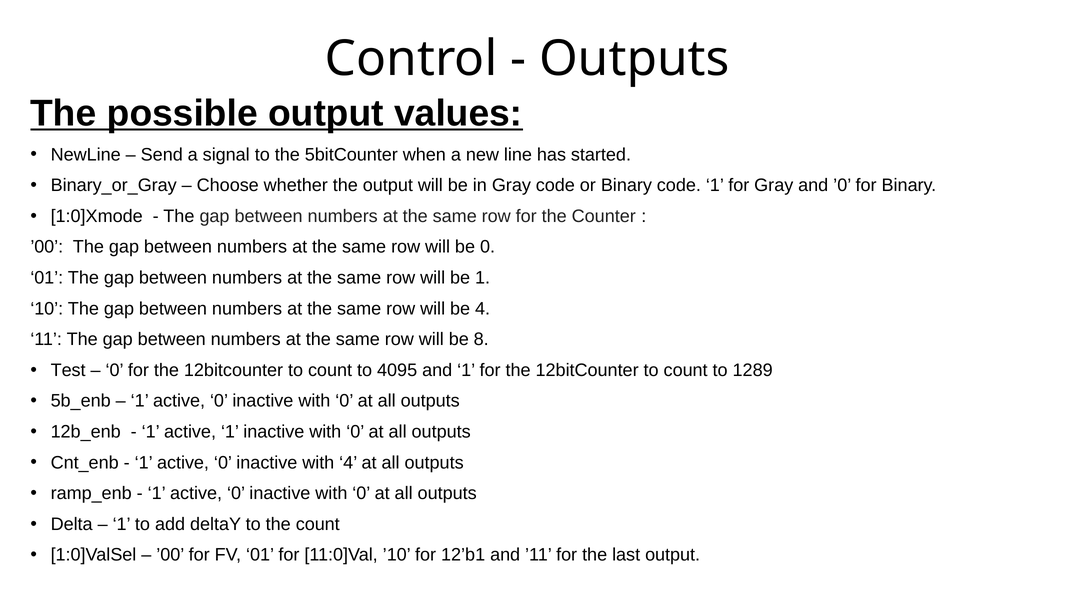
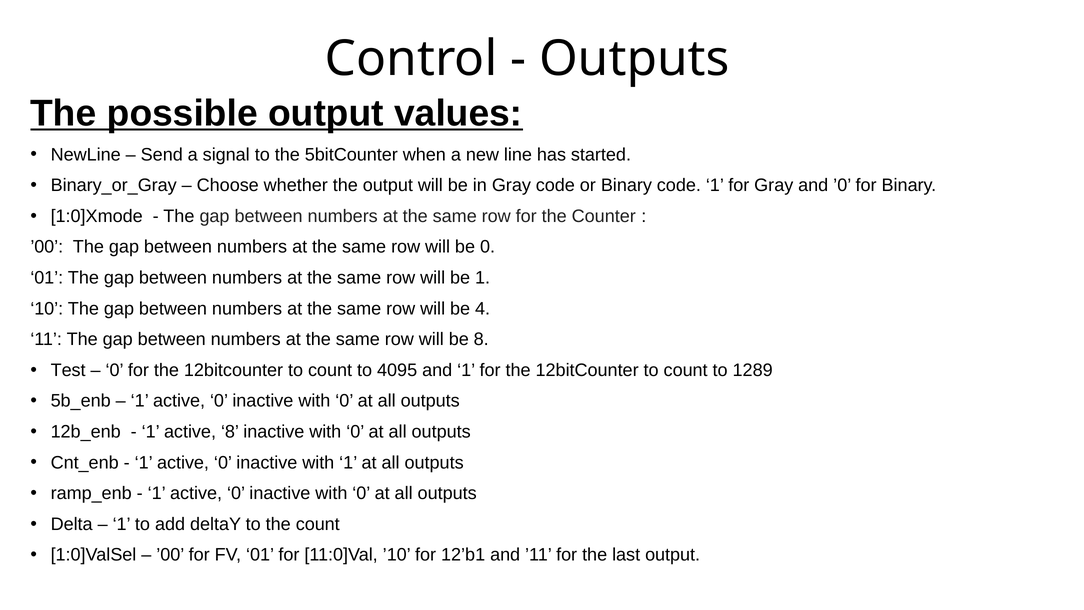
active 1: 1 -> 8
with 4: 4 -> 1
